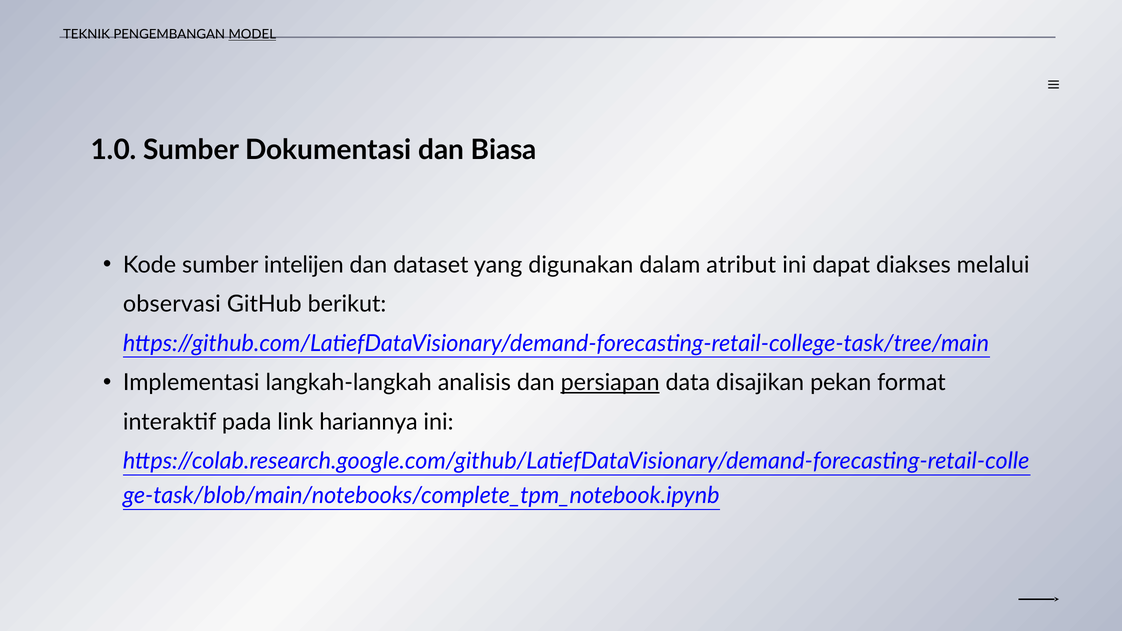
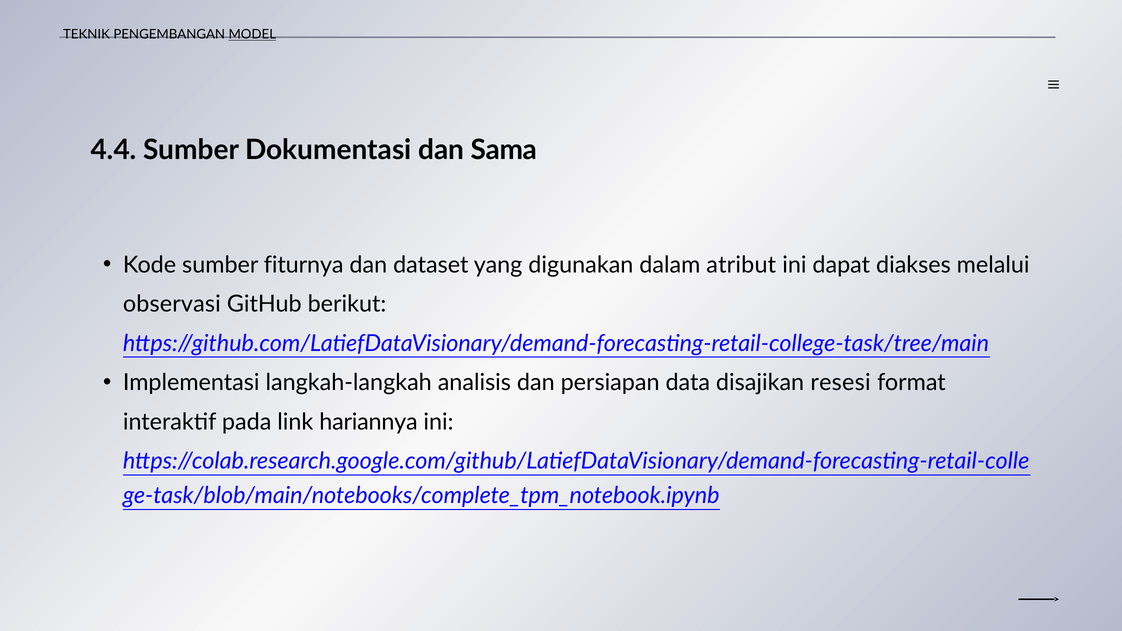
1.0: 1.0 -> 4.4
Biasa: Biasa -> Sama
intelijen: intelijen -> fiturnya
persiapan underline: present -> none
pekan: pekan -> resesi
